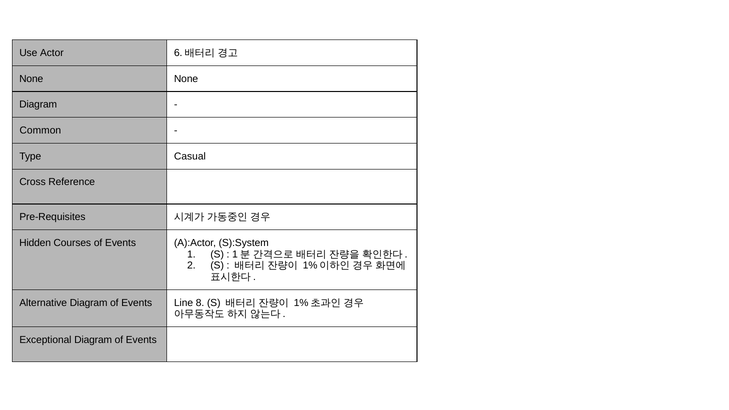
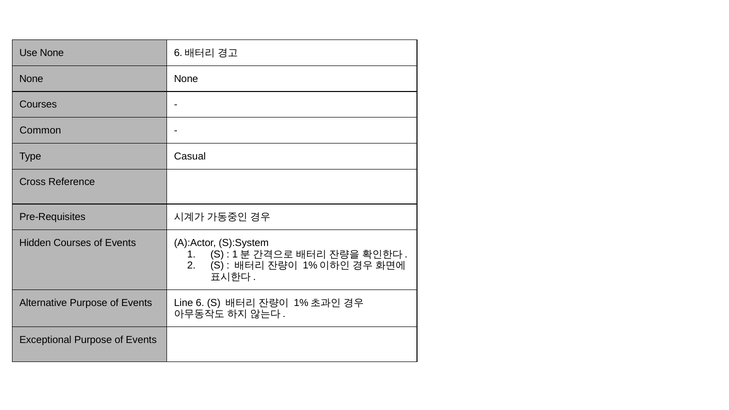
Use Actor: Actor -> None
Diagram at (38, 105): Diagram -> Courses
Alternative Diagram: Diagram -> Purpose
Line 8: 8 -> 6
Exceptional Diagram: Diagram -> Purpose
